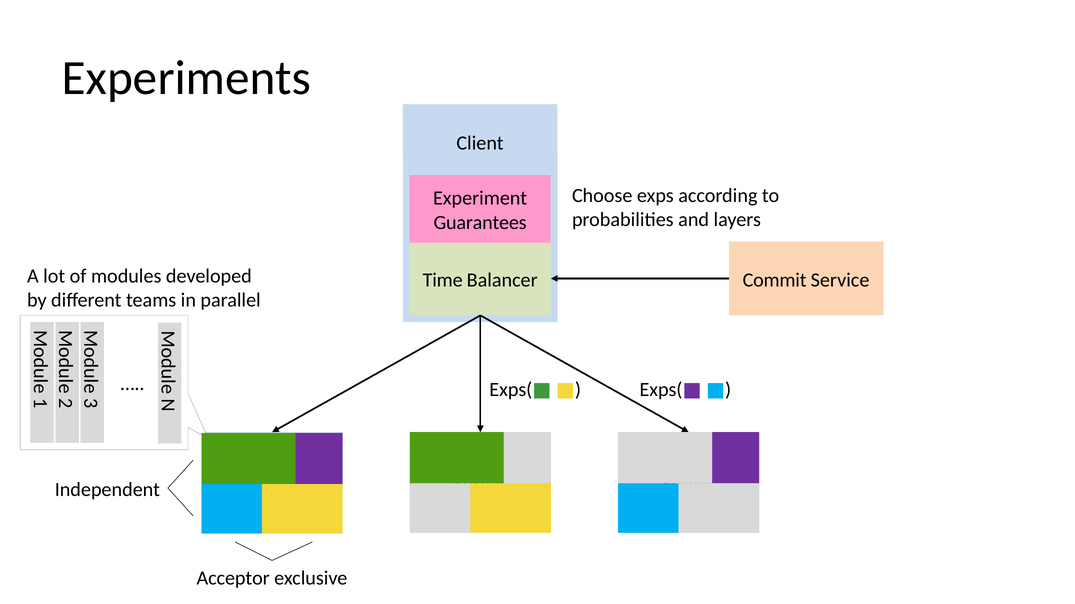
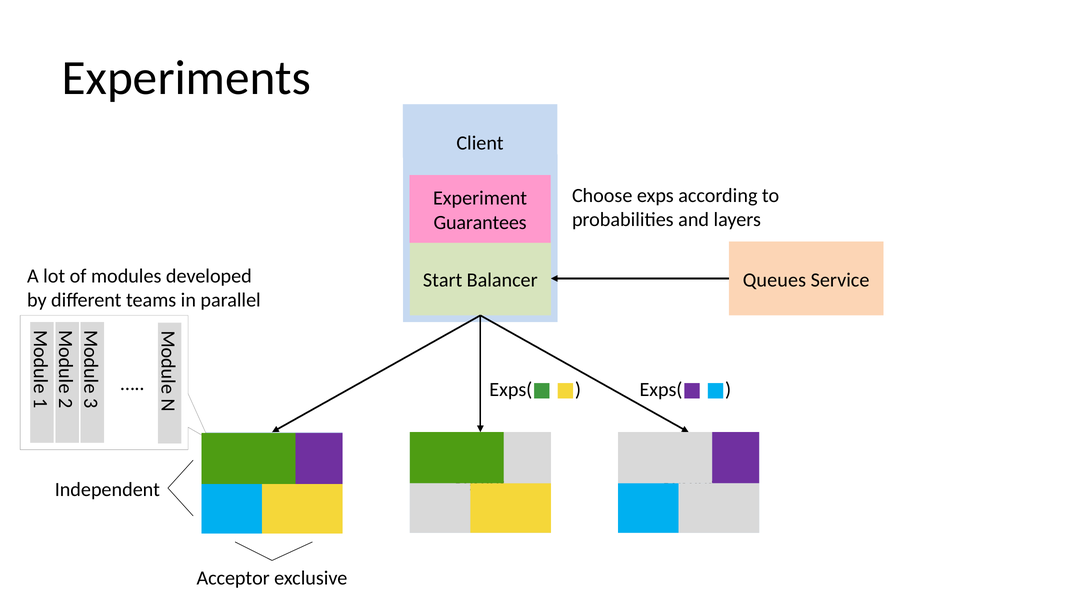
Time: Time -> Start
Commit: Commit -> Queues
